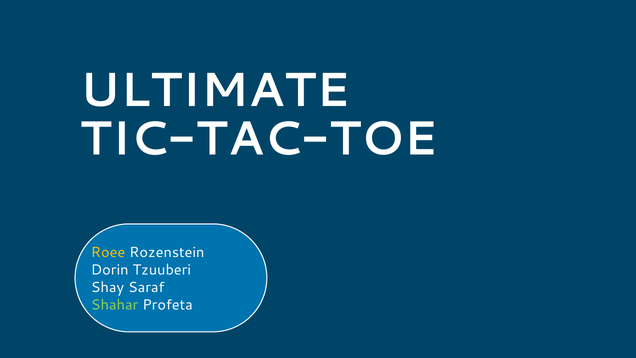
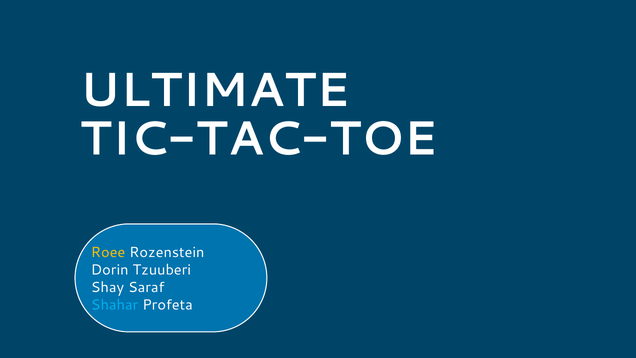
Shahar colour: light green -> light blue
